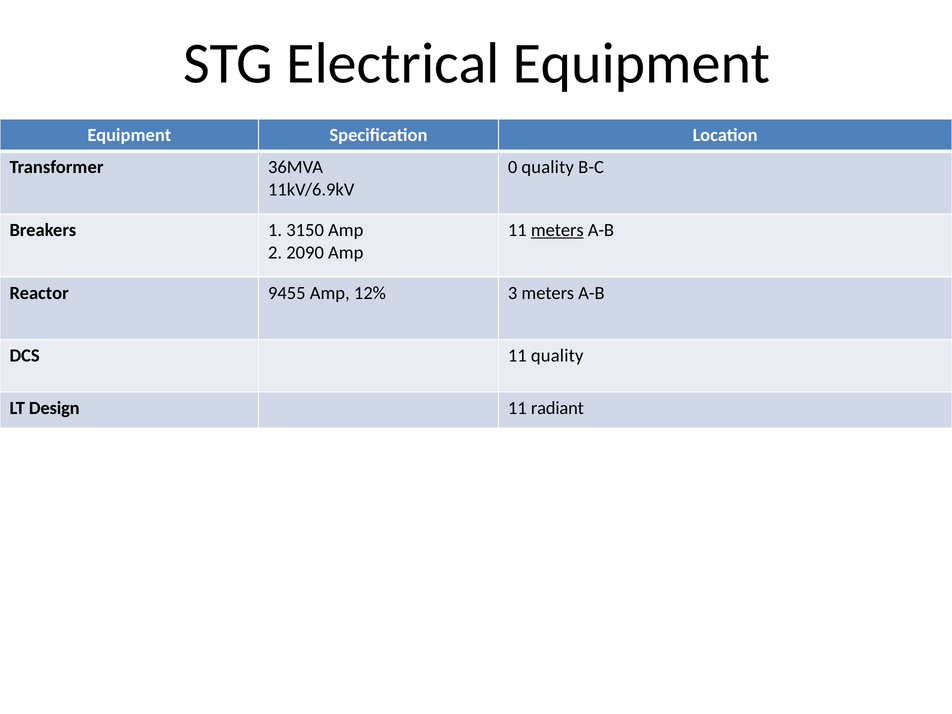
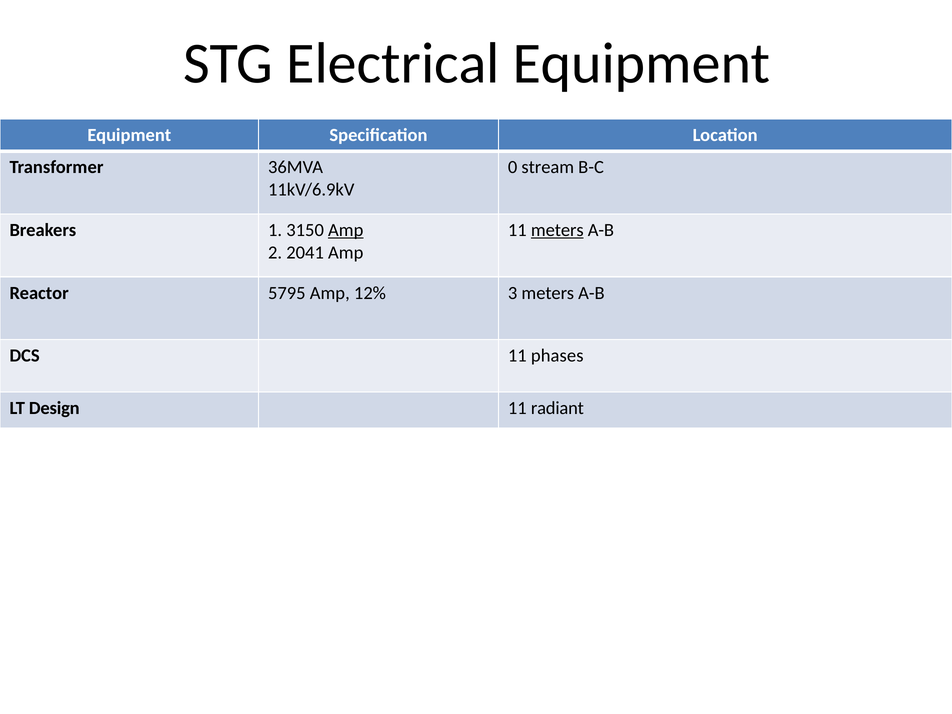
0 quality: quality -> stream
Amp at (346, 230) underline: none -> present
2090: 2090 -> 2041
9455: 9455 -> 5795
11 quality: quality -> phases
